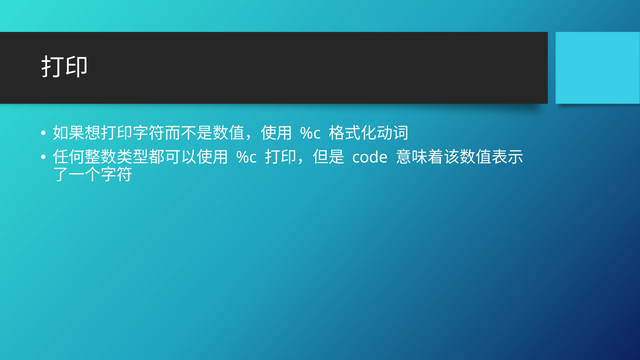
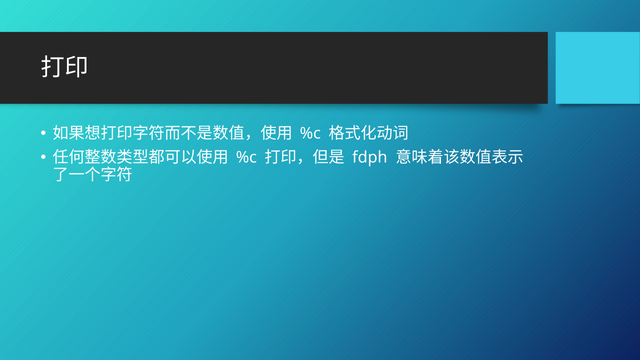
code: code -> fdph
